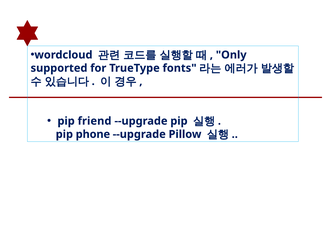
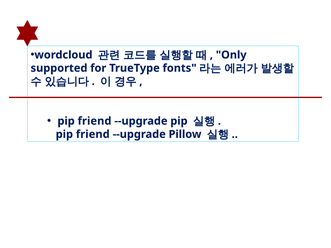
phone at (93, 134): phone -> friend
